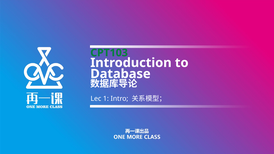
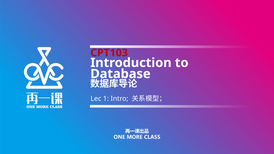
CPT103 colour: green -> red
